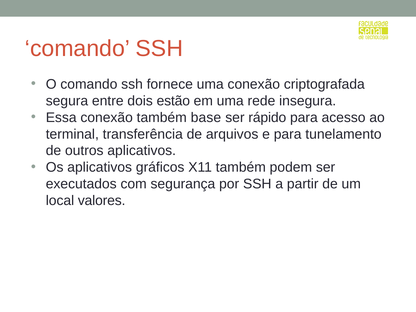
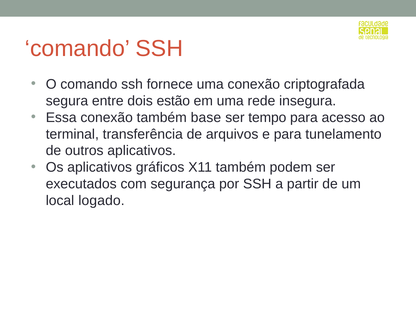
rápido: rápido -> tempo
valores: valores -> logado
